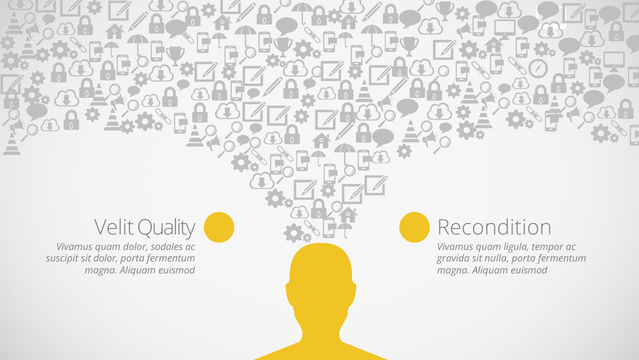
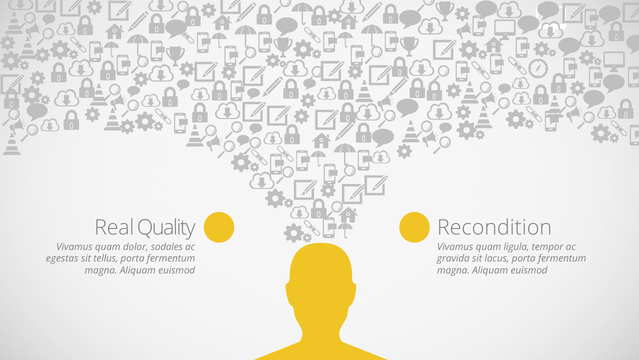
Velit: Velit -> Real
suscipit: suscipit -> egestas
sit dolor: dolor -> tellus
nulla: nulla -> lacus
